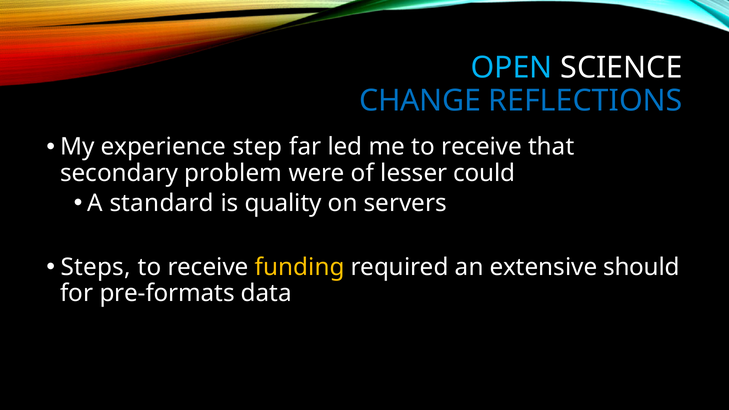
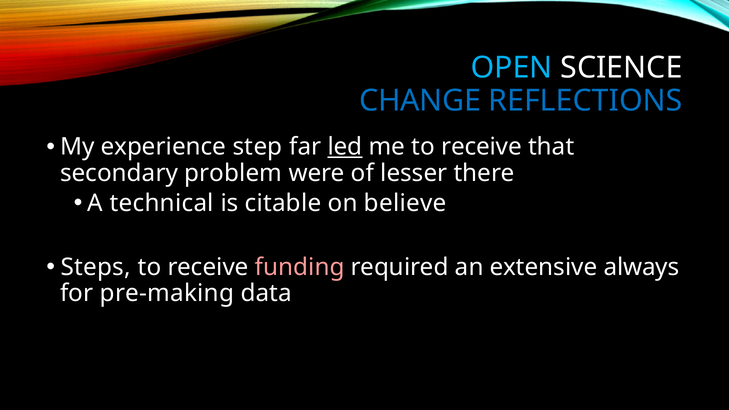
led underline: none -> present
could: could -> there
standard: standard -> technical
quality: quality -> citable
servers: servers -> believe
funding colour: yellow -> pink
should: should -> always
pre-formats: pre-formats -> pre-making
